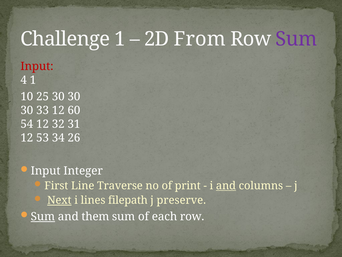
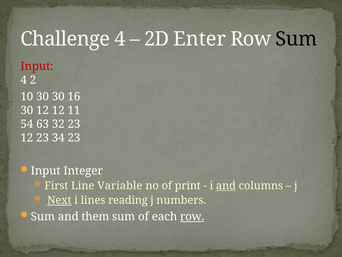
Challenge 1: 1 -> 4
From: From -> Enter
Sum at (296, 39) colour: purple -> black
4 1: 1 -> 2
10 25: 25 -> 30
30 at (74, 97): 30 -> 16
30 33: 33 -> 12
60: 60 -> 11
54 12: 12 -> 63
32 31: 31 -> 23
12 53: 53 -> 23
34 26: 26 -> 23
Traverse: Traverse -> Variable
filepath: filepath -> reading
preserve: preserve -> numbers
Sum at (43, 216) underline: present -> none
row at (192, 216) underline: none -> present
